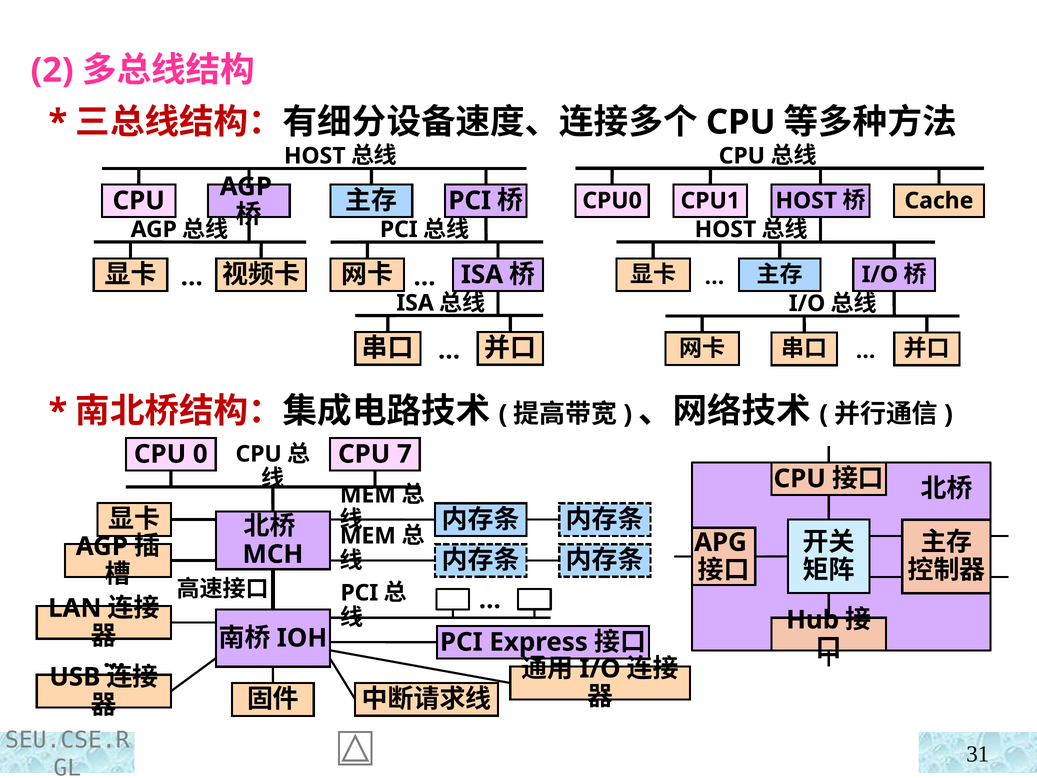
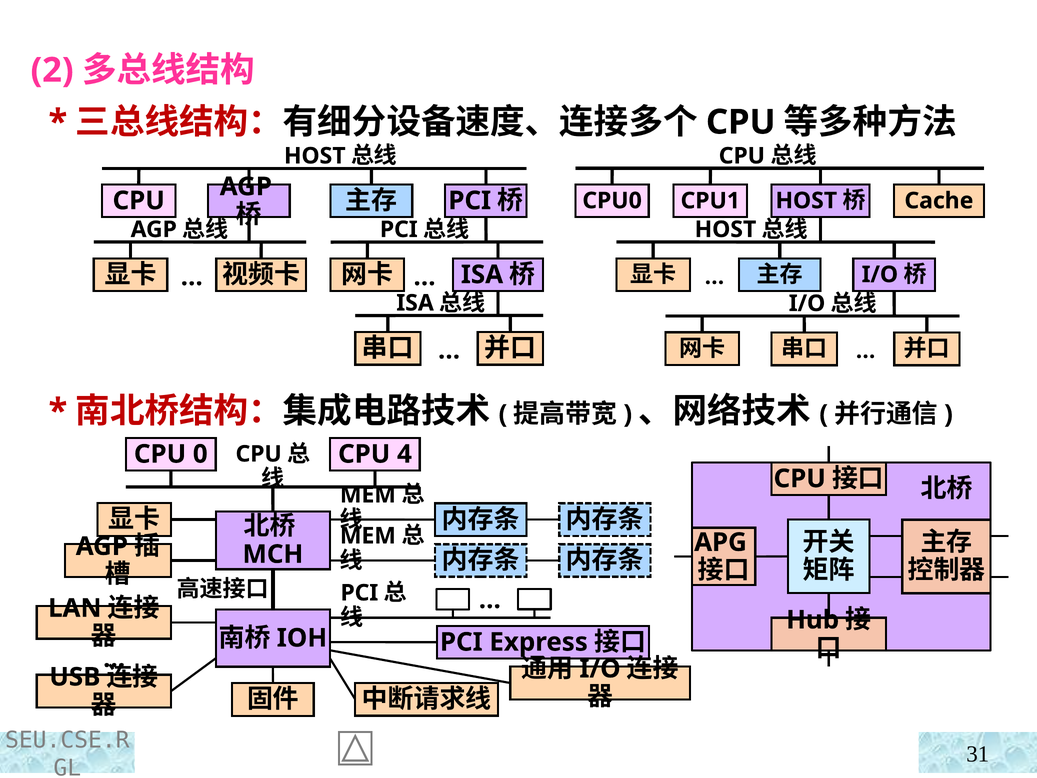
7: 7 -> 4
